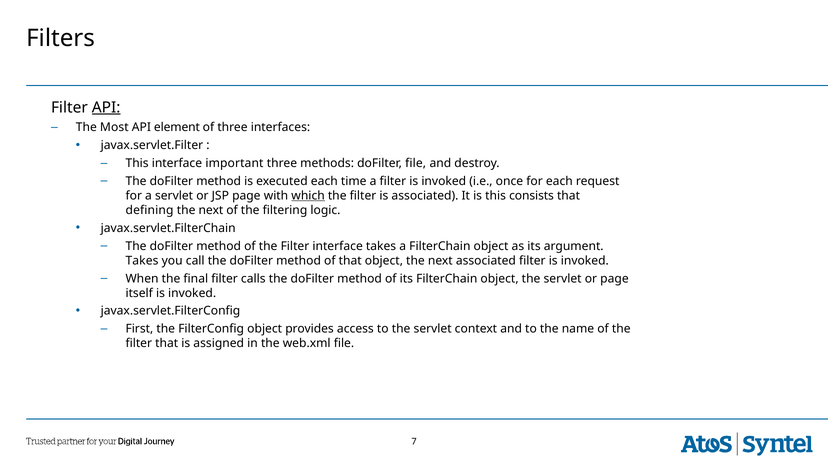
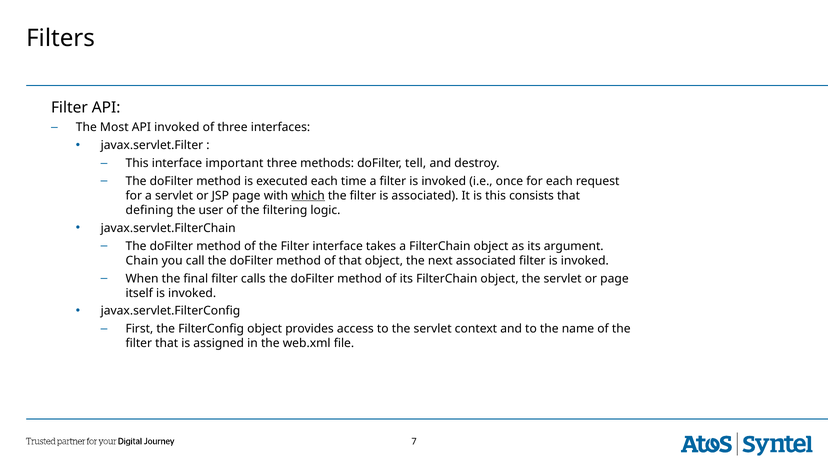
API at (106, 107) underline: present -> none
API element: element -> invoked
doFilter file: file -> tell
next at (211, 210): next -> user
Takes at (142, 260): Takes -> Chain
